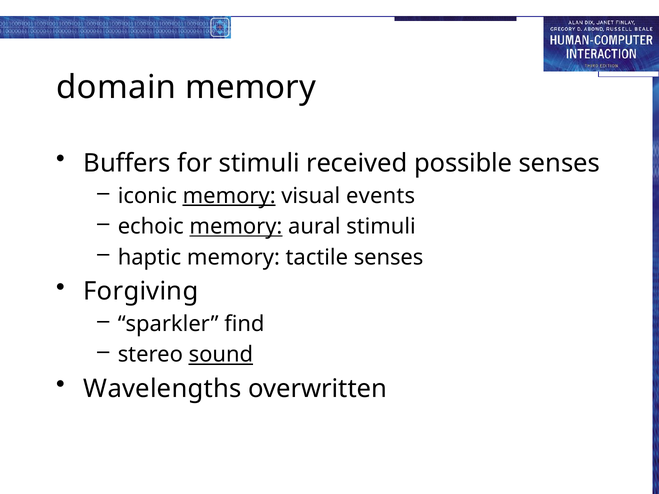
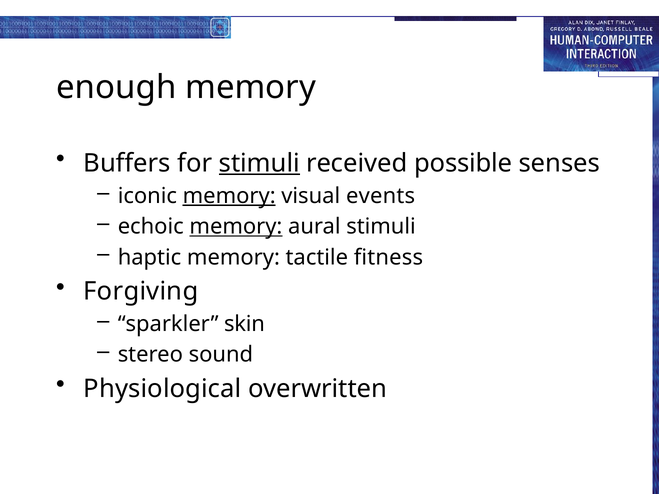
domain: domain -> enough
stimuli at (259, 163) underline: none -> present
tactile senses: senses -> fitness
find: find -> skin
sound underline: present -> none
Wavelengths: Wavelengths -> Physiological
